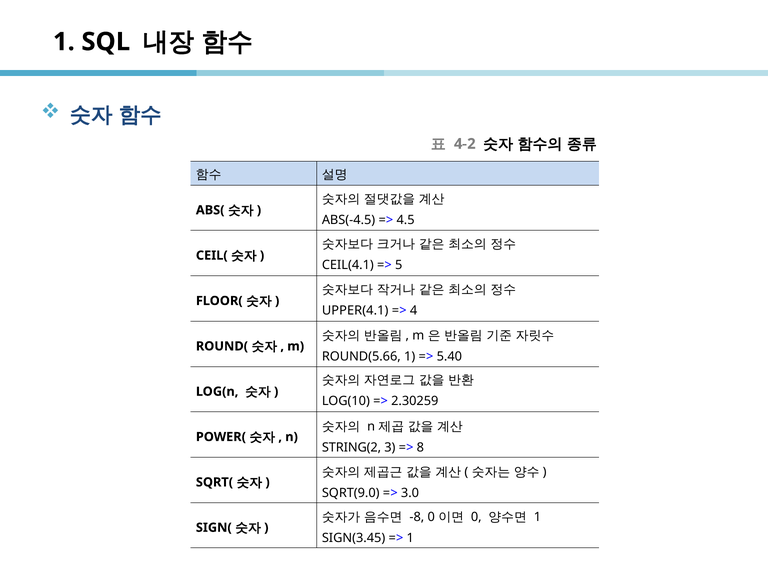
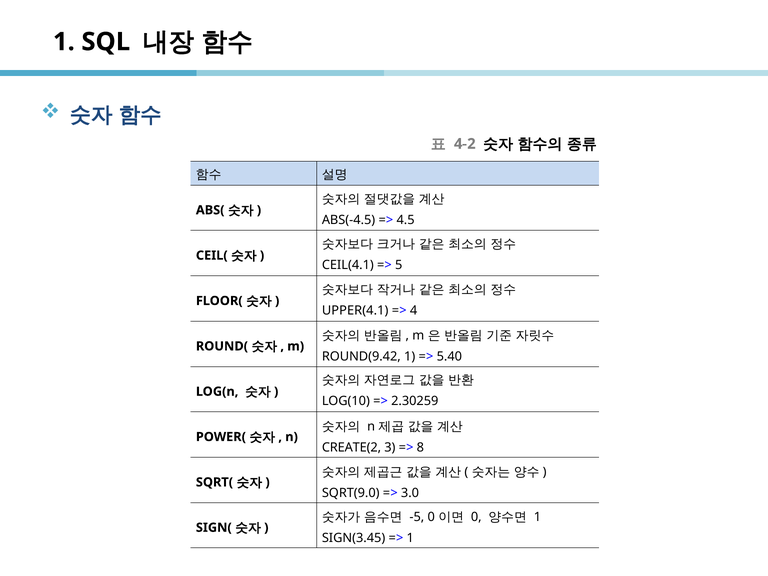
ROUND(5.66: ROUND(5.66 -> ROUND(9.42
STRING(2: STRING(2 -> CREATE(2
-8: -8 -> -5
